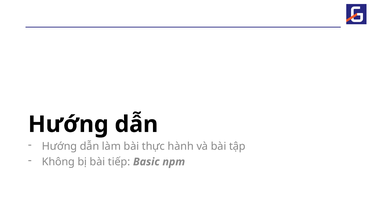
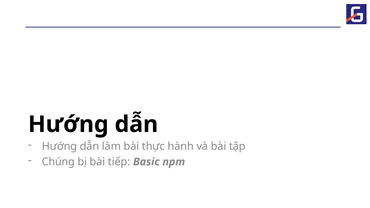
Không: Không -> Chúng
